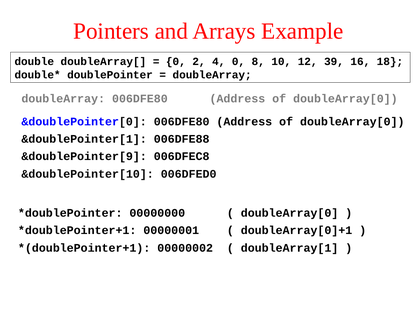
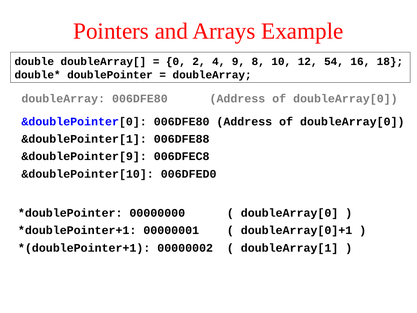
4 0: 0 -> 9
39: 39 -> 54
